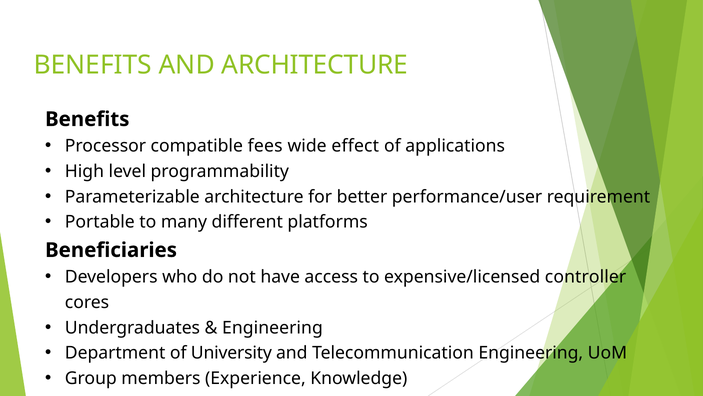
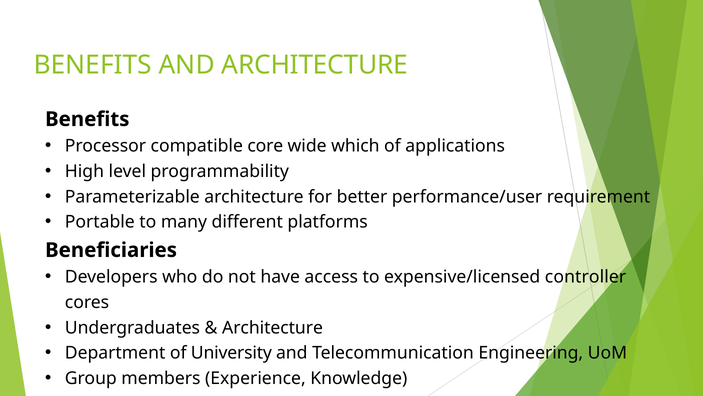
fees: fees -> core
effect: effect -> which
Engineering at (272, 327): Engineering -> Architecture
